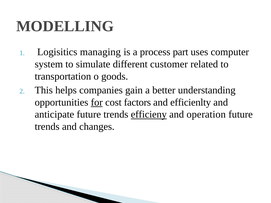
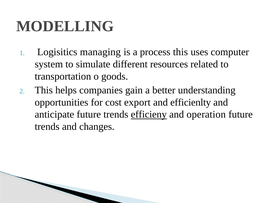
process part: part -> this
customer: customer -> resources
for underline: present -> none
factors: factors -> export
